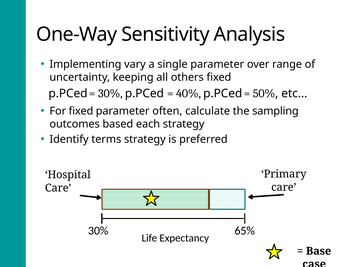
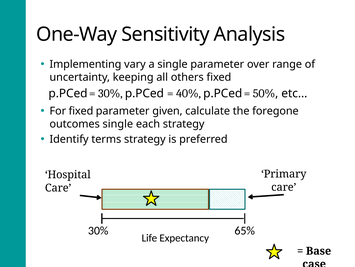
often: often -> given
sampling: sampling -> foregone
outcomes based: based -> single
